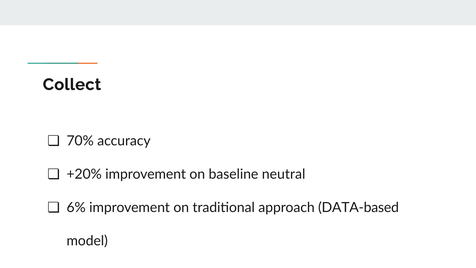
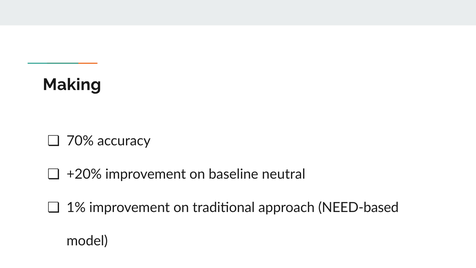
Collect: Collect -> Making
6%: 6% -> 1%
DATA-based: DATA-based -> NEED-based
